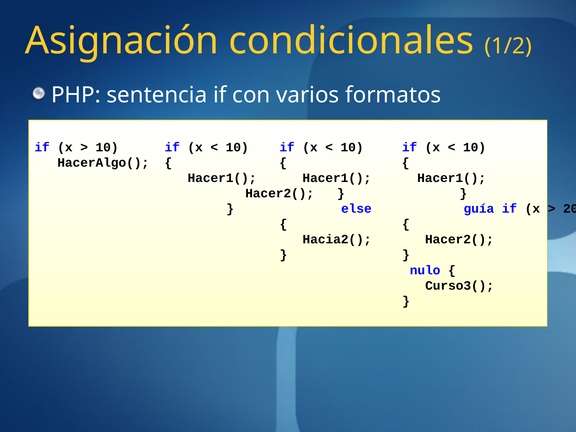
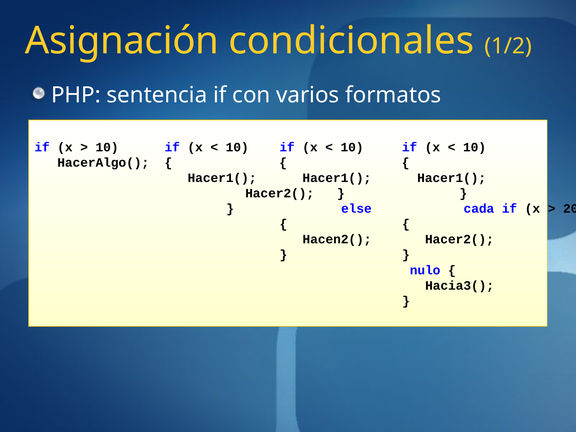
guía: guía -> cada
Hacia2(: Hacia2( -> Hacen2(
Curso3(: Curso3( -> Hacia3(
